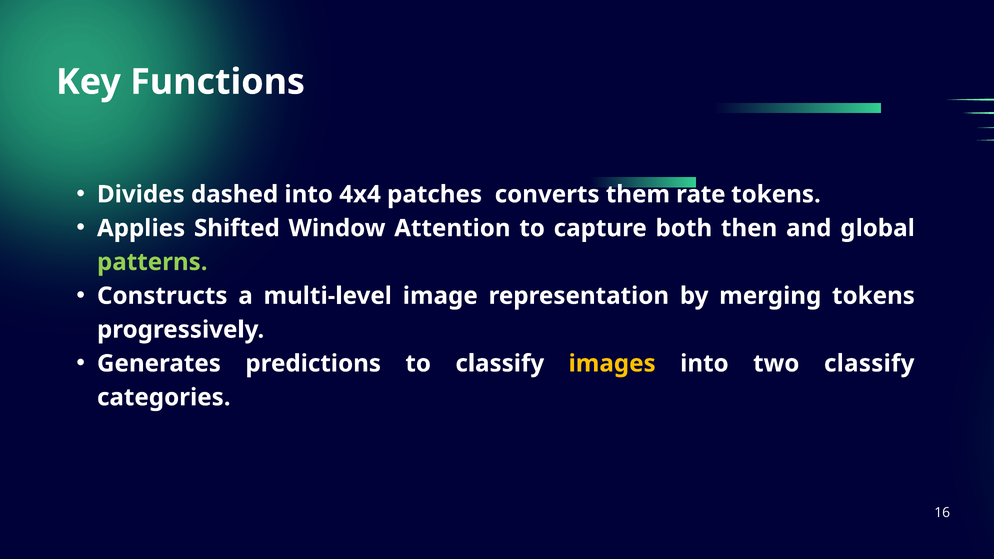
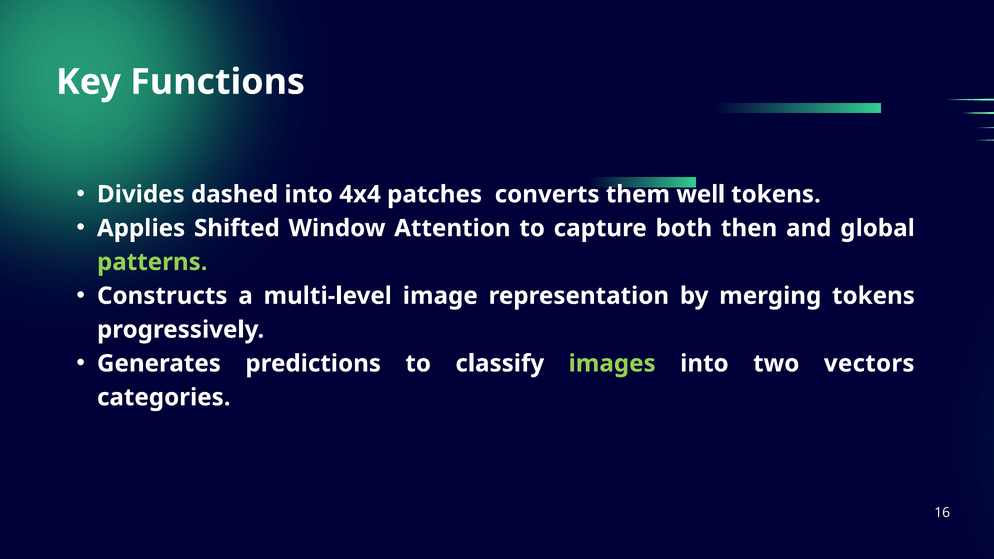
rate: rate -> well
images colour: yellow -> light green
two classify: classify -> vectors
